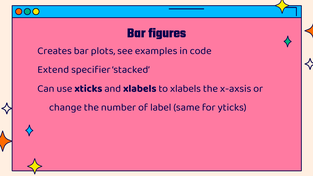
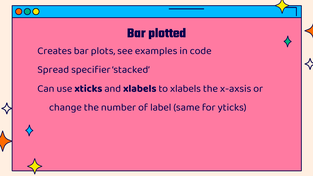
figures: figures -> plotted
Extend: Extend -> Spread
